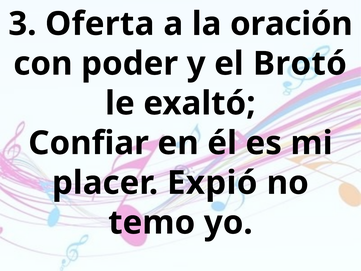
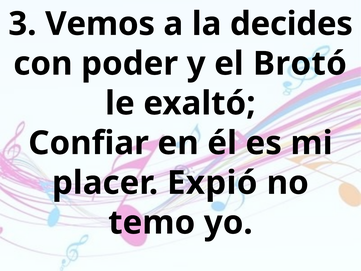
Oferta: Oferta -> Vemos
oración: oración -> decides
